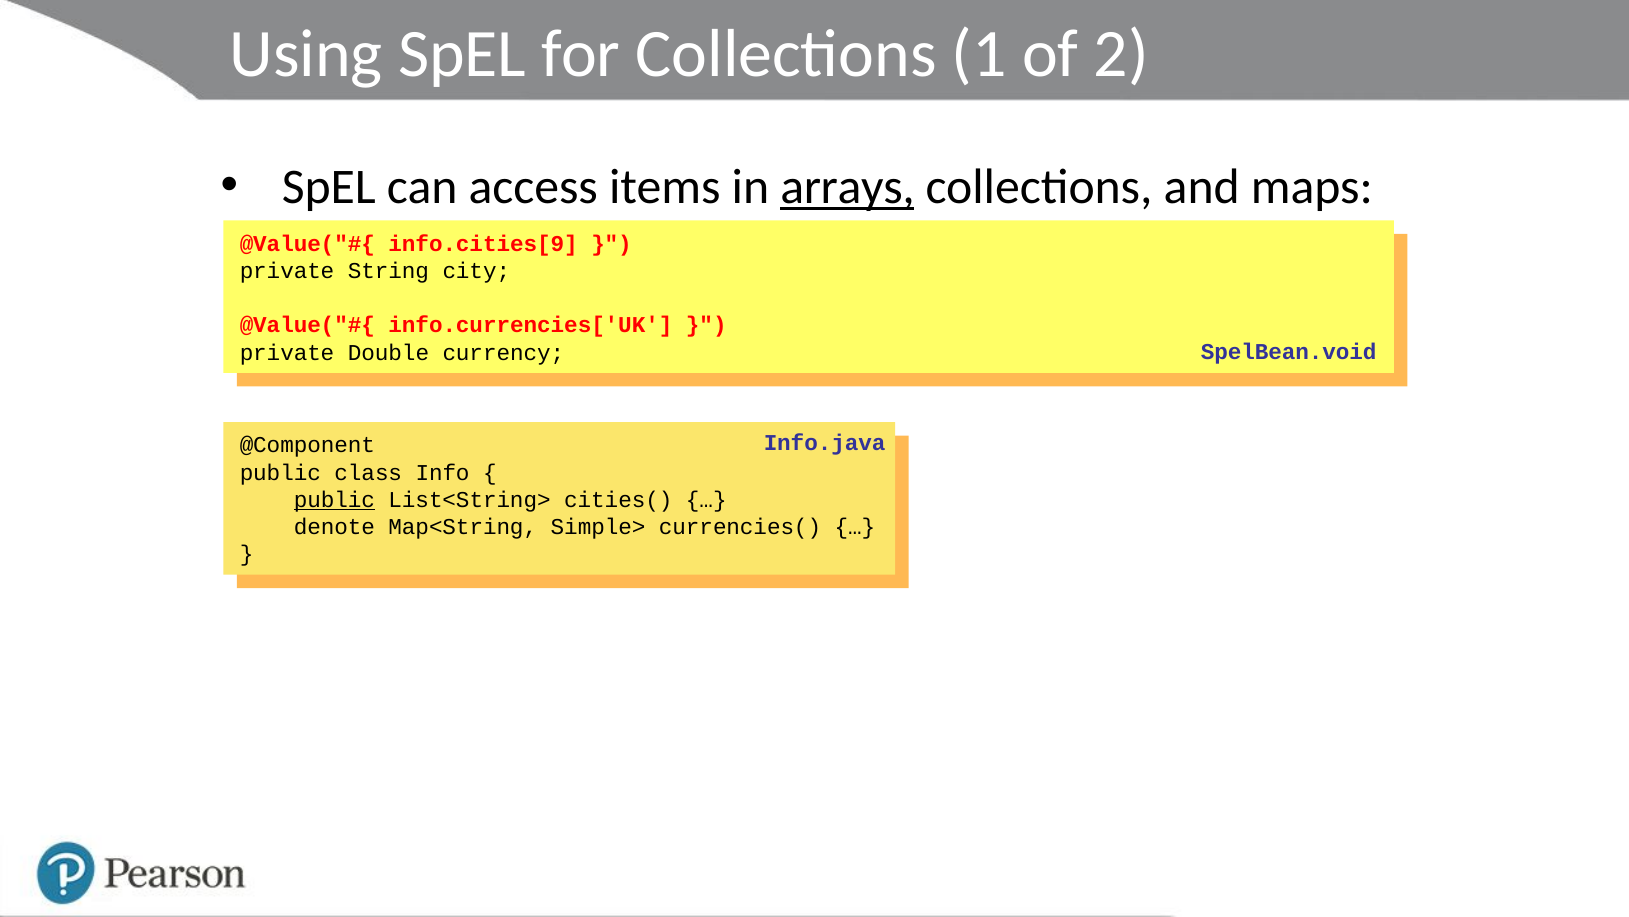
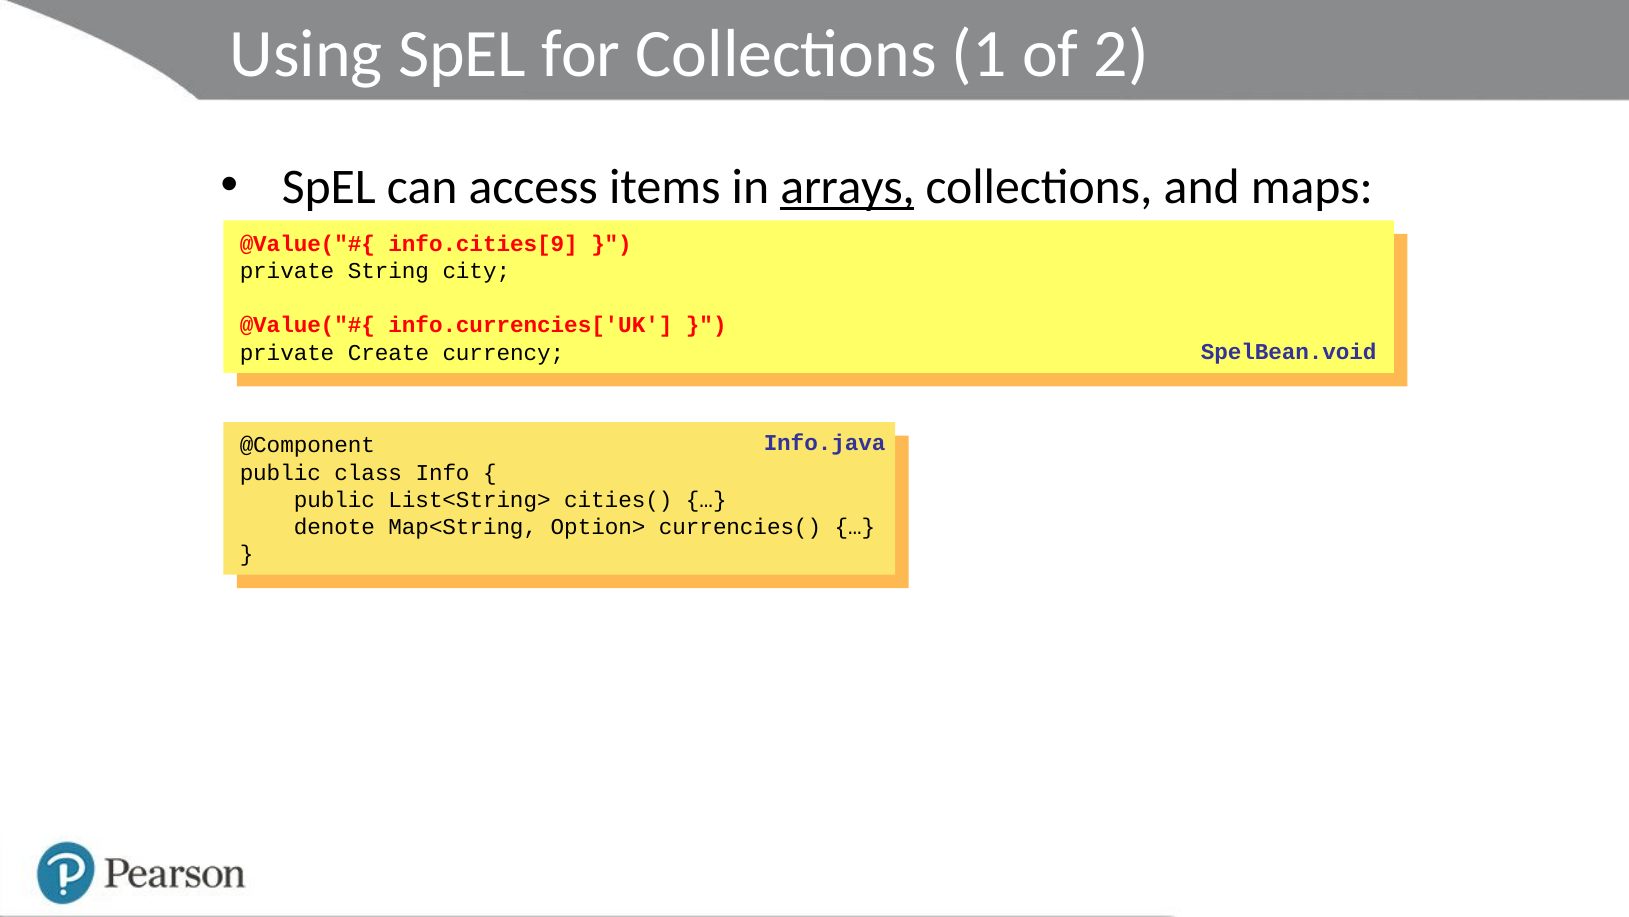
Double: Double -> Create
public at (334, 500) underline: present -> none
Simple>: Simple> -> Option>
